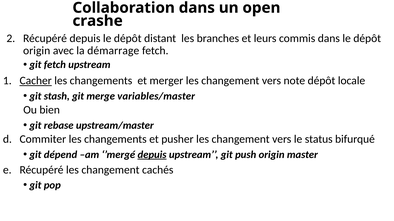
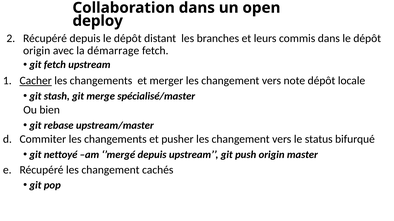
crashe: crashe -> deploy
variables/master: variables/master -> spécialisé/master
dépend: dépend -> nettoyé
depuis at (152, 155) underline: present -> none
